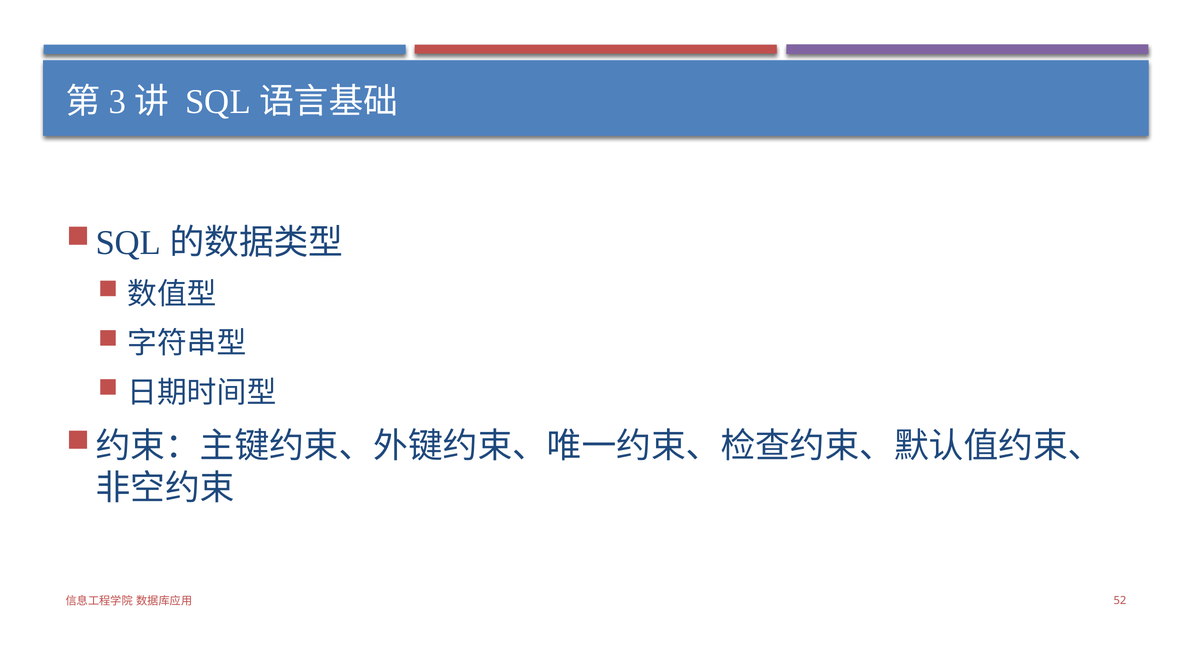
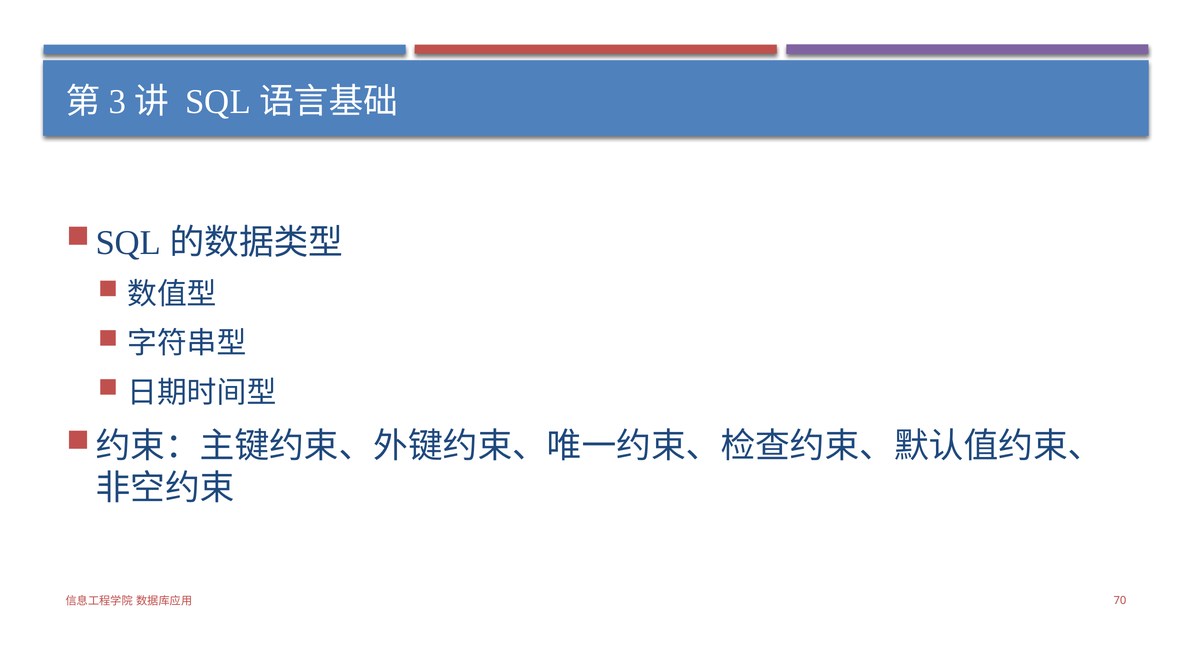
52: 52 -> 70
